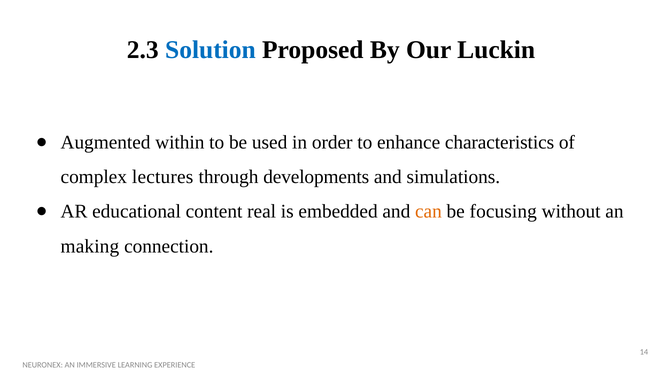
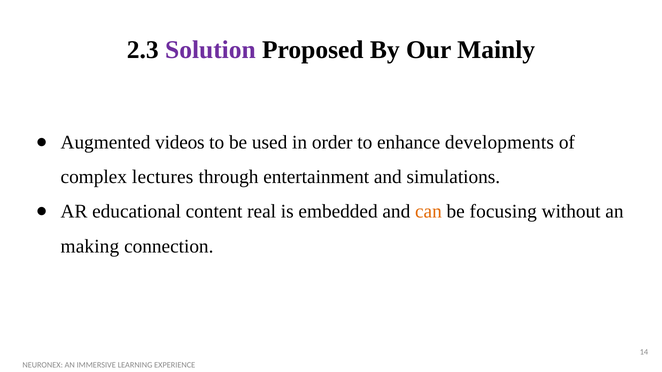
Solution colour: blue -> purple
Luckin: Luckin -> Mainly
within: within -> videos
characteristics: characteristics -> developments
developments: developments -> entertainment
